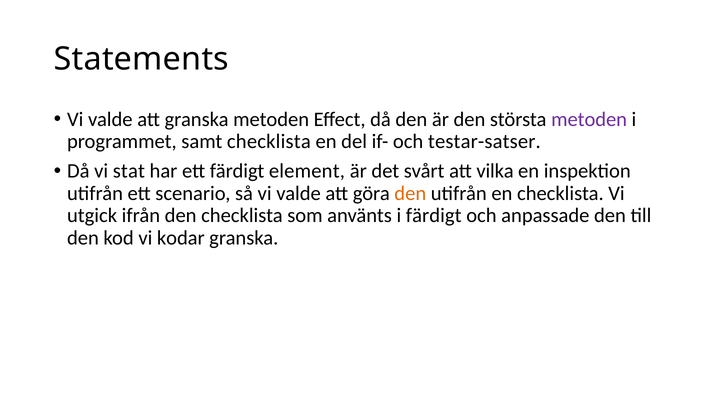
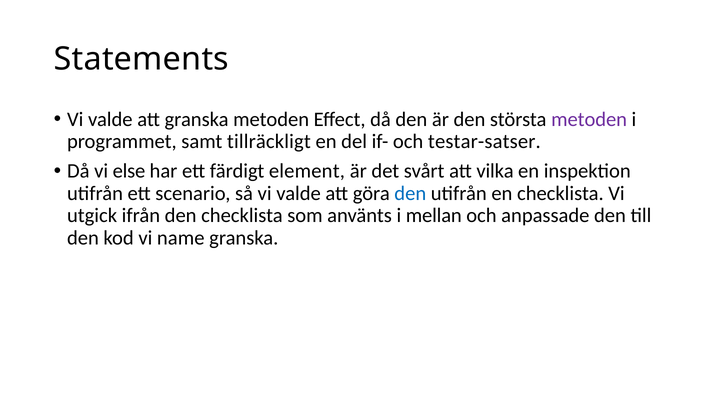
samt checklista: checklista -> tillräckligt
stat: stat -> else
den at (410, 193) colour: orange -> blue
i färdigt: färdigt -> mellan
kodar: kodar -> name
